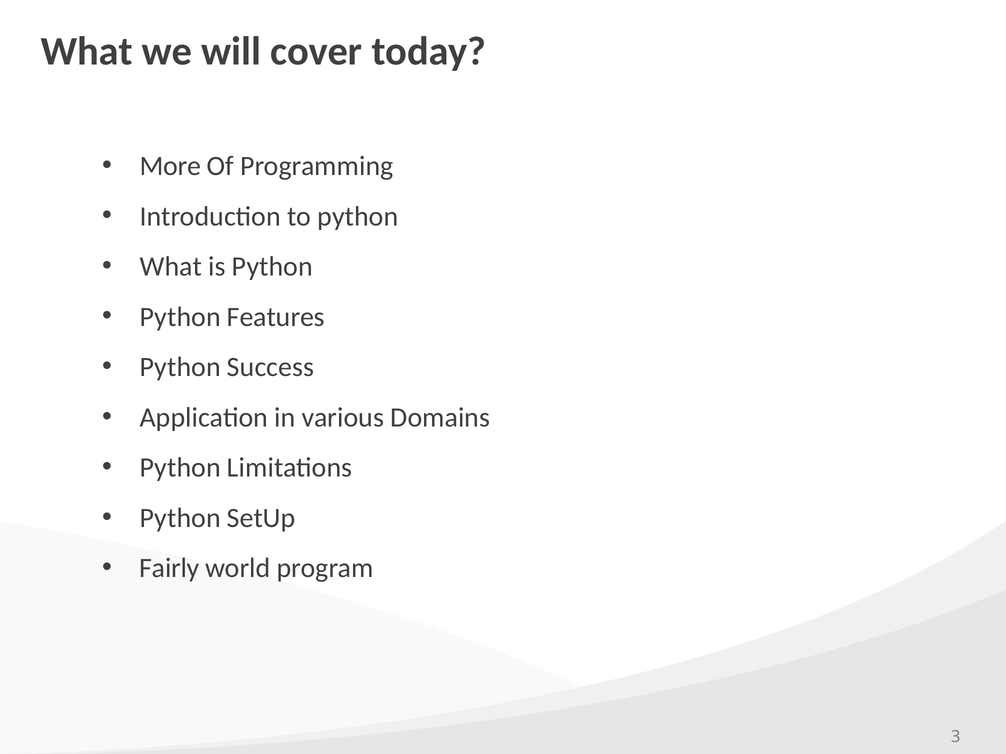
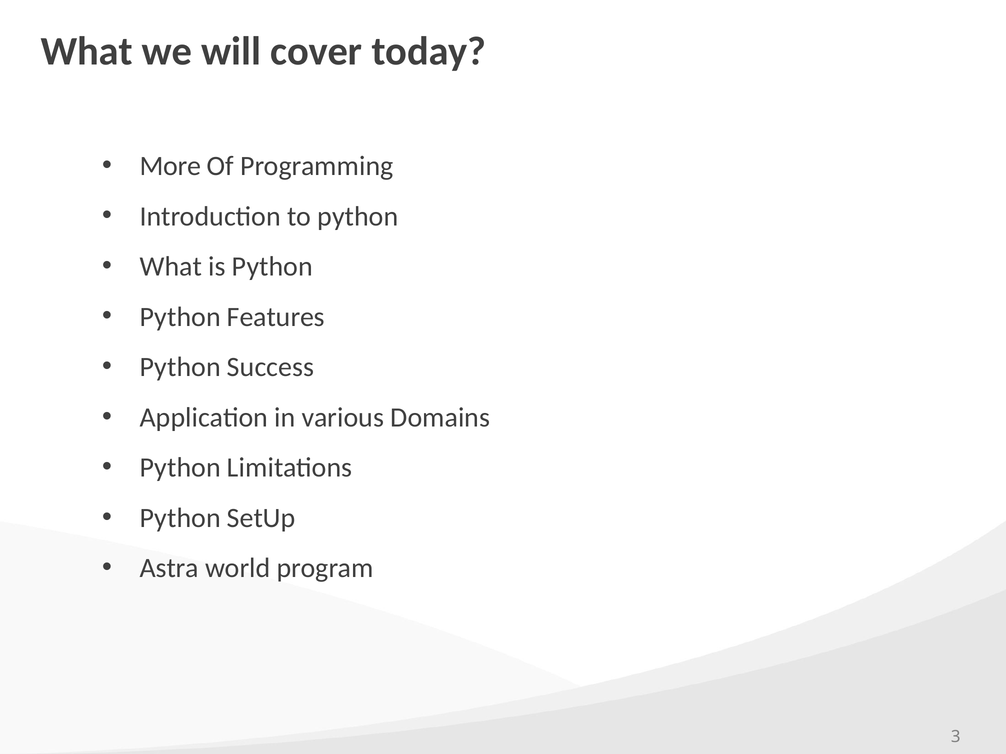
Fairly: Fairly -> Astra
